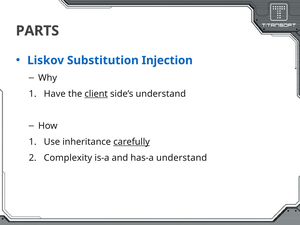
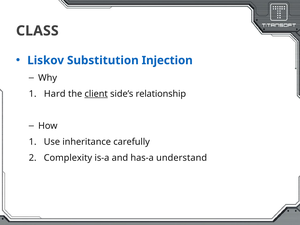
PARTS: PARTS -> CLASS
Have: Have -> Hard
side’s understand: understand -> relationship
carefully underline: present -> none
